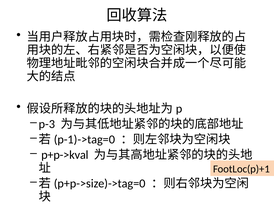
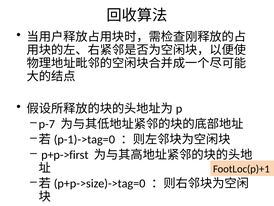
p-3: p-3 -> p-7
p+p->kval: p+p->kval -> p+p->first
